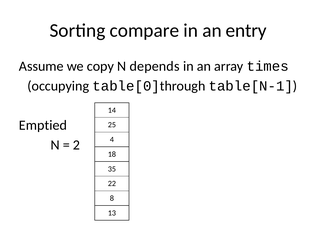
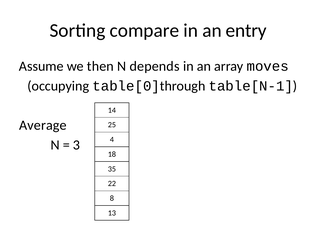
copy: copy -> then
times: times -> moves
Emptied: Emptied -> Average
2: 2 -> 3
